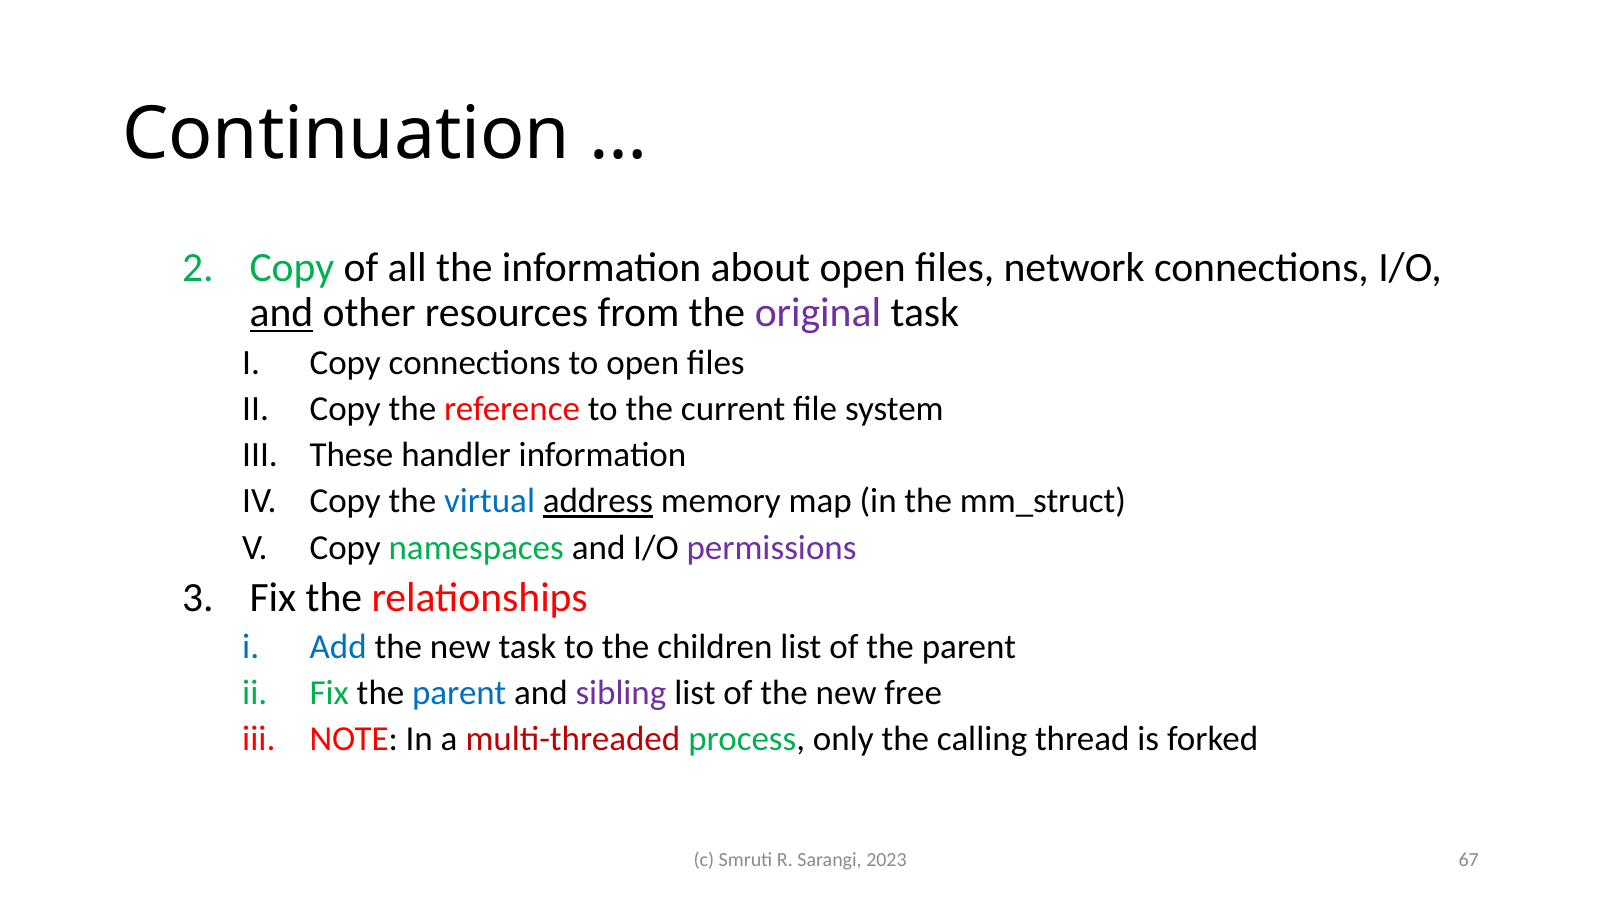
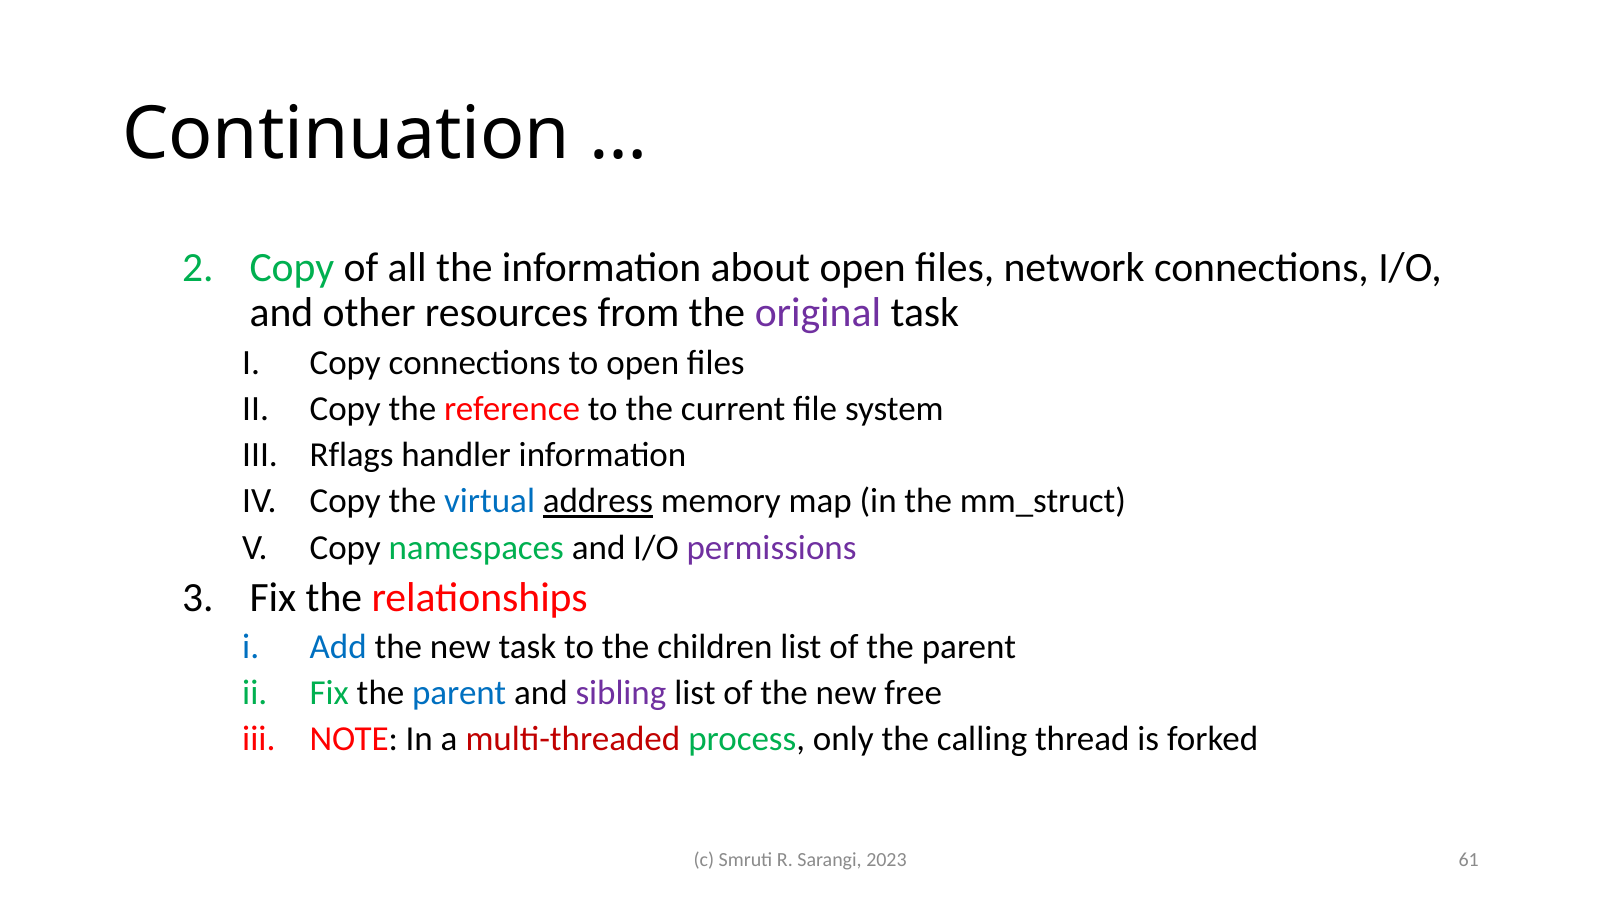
and at (281, 313) underline: present -> none
These: These -> Rflags
67: 67 -> 61
